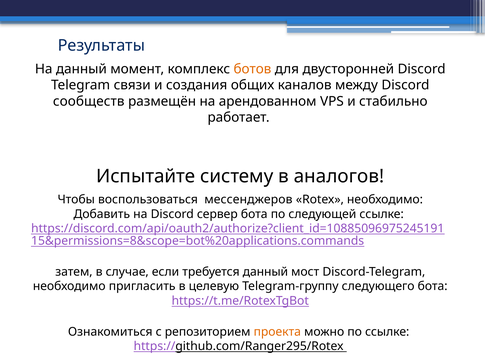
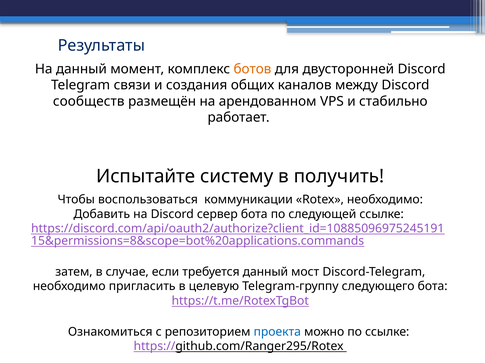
аналогов: аналогов -> получить
мессенджеров: мессенджеров -> коммуникации
проекта colour: orange -> blue
